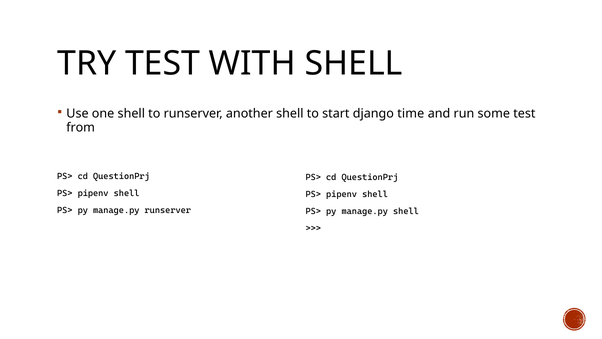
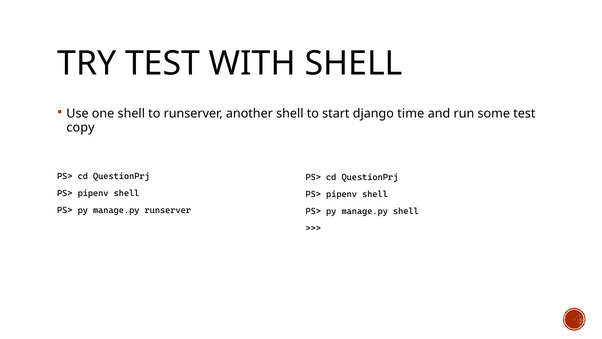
from: from -> copy
